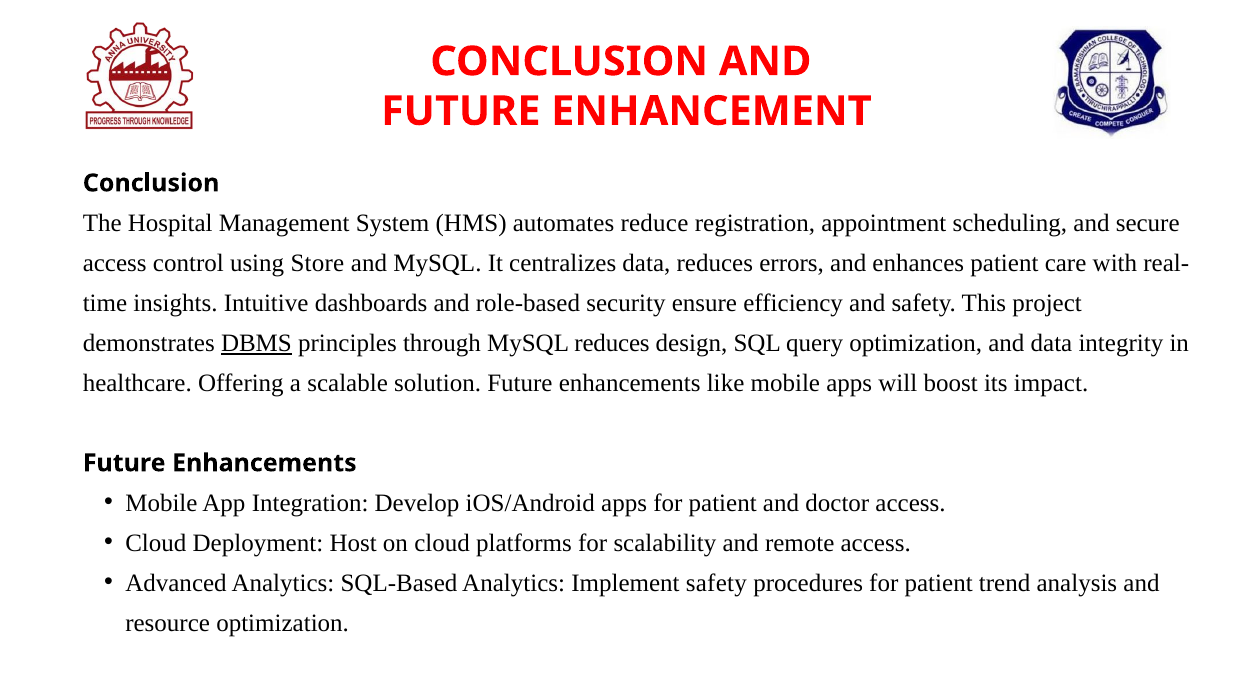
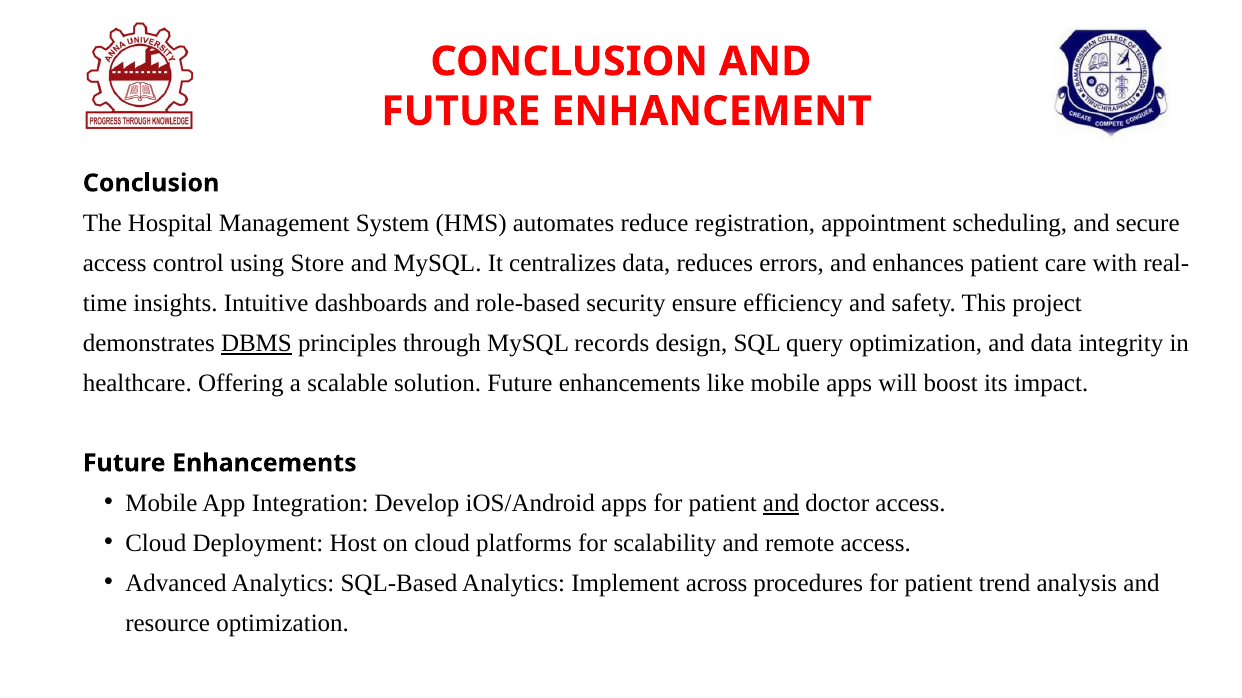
MySQL reduces: reduces -> records
and at (781, 503) underline: none -> present
Implement safety: safety -> across
